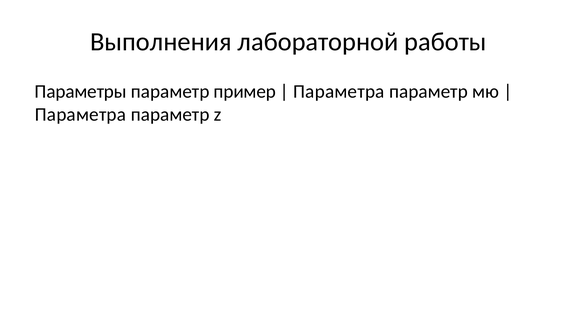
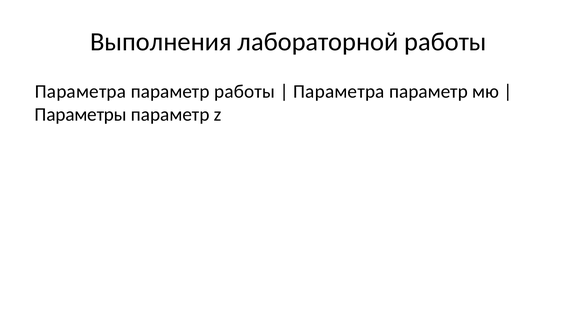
Параметры at (81, 92): Параметры -> Параметра
параметр пример: пример -> работы
Параметра at (80, 115): Параметра -> Параметры
